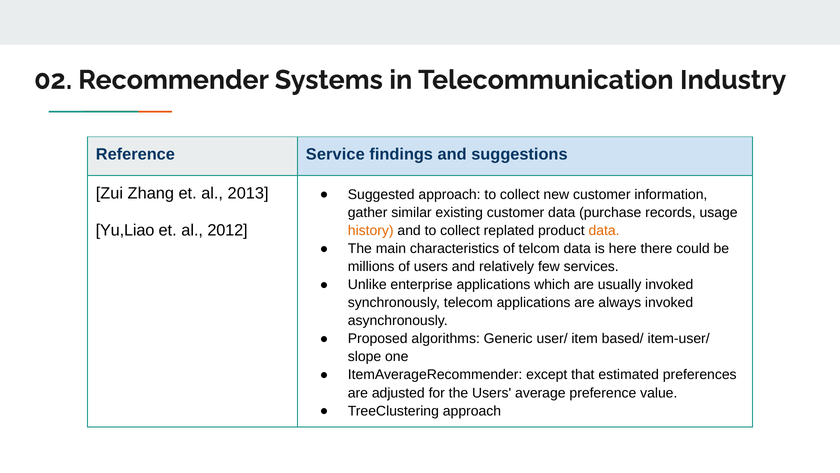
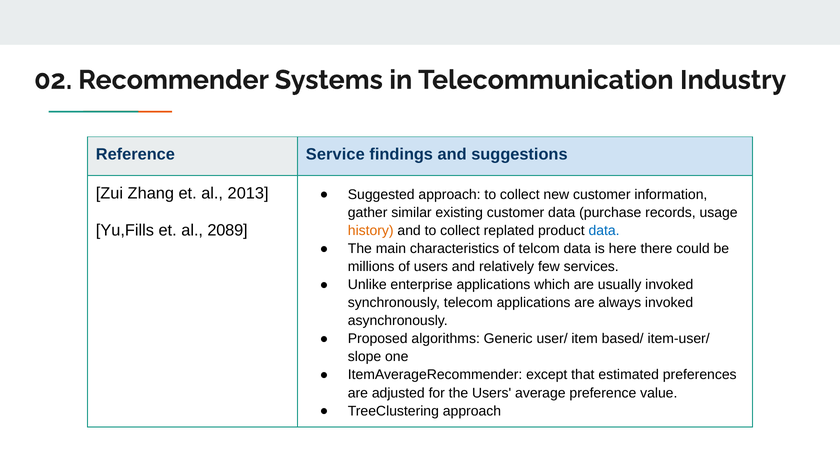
Yu,Liao: Yu,Liao -> Yu,Fills
2012: 2012 -> 2089
data at (604, 230) colour: orange -> blue
